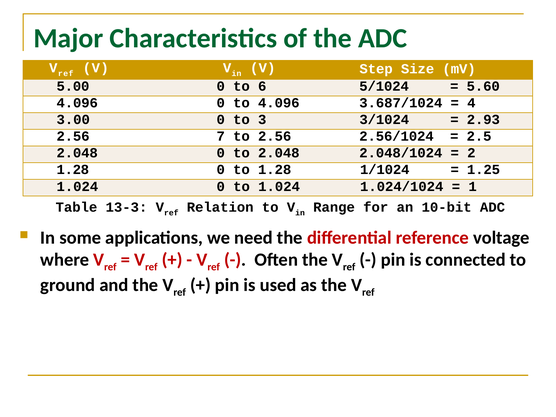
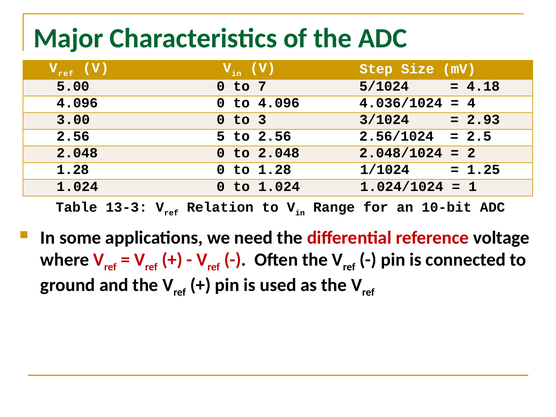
6: 6 -> 7
5.60: 5.60 -> 4.18
3.687/1024: 3.687/1024 -> 4.036/1024
7: 7 -> 5
